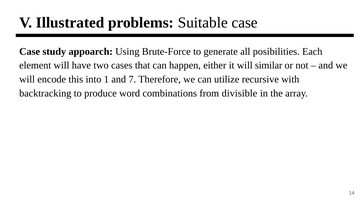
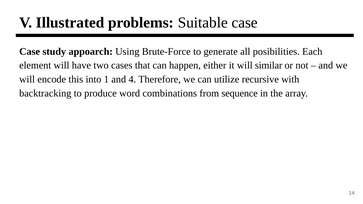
7: 7 -> 4
divisible: divisible -> sequence
